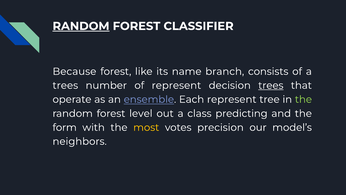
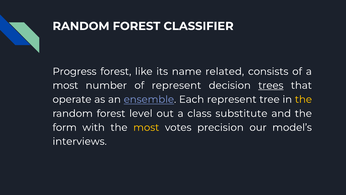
RANDOM at (81, 26) underline: present -> none
Because: Because -> Progress
branch: branch -> related
trees at (65, 85): trees -> most
the at (303, 99) colour: light green -> yellow
predicting: predicting -> substitute
neighbors: neighbors -> interviews
